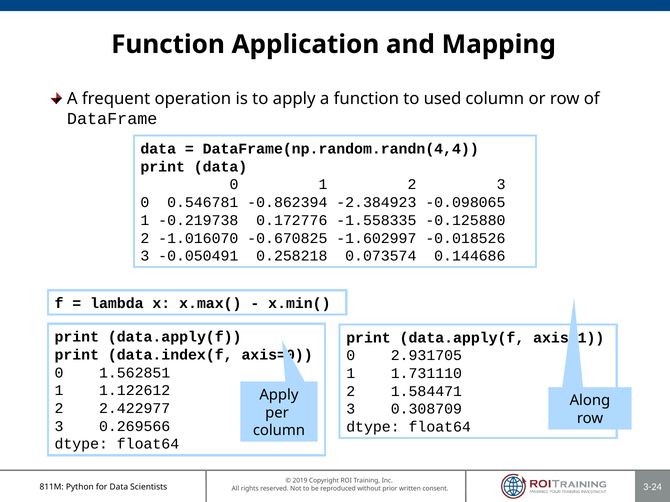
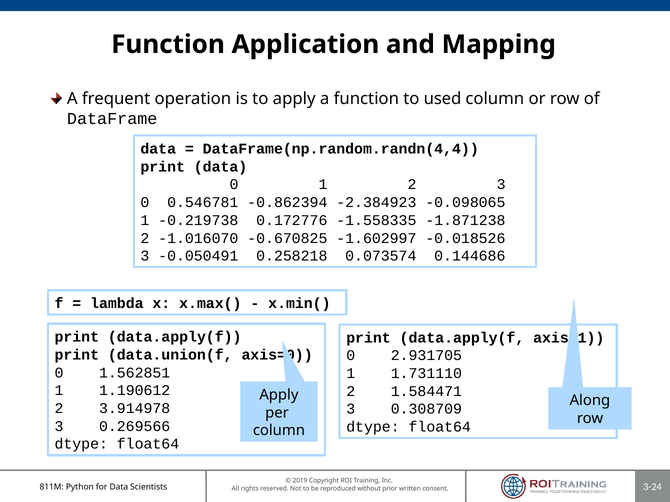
-0.125880: -0.125880 -> -1.871238
data.index(f: data.index(f -> data.union(f
1.122612: 1.122612 -> 1.190612
2.422977: 2.422977 -> 3.914978
